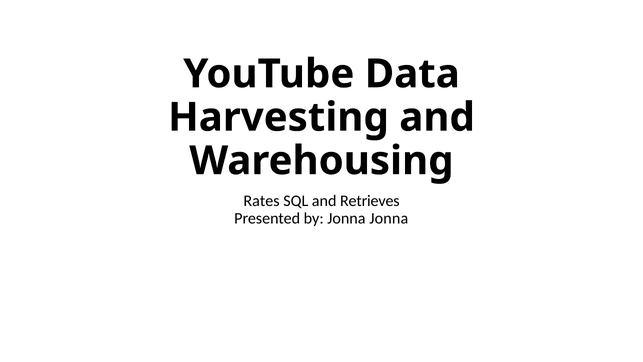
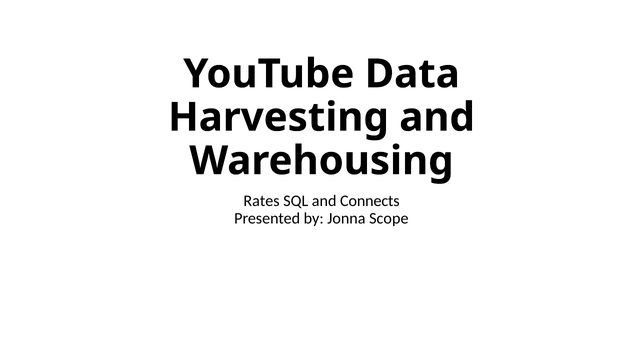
Retrieves: Retrieves -> Connects
Jonna Jonna: Jonna -> Scope
